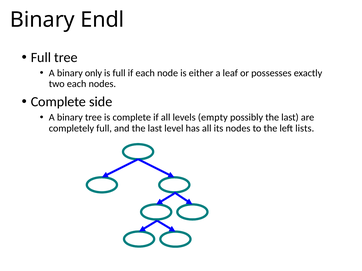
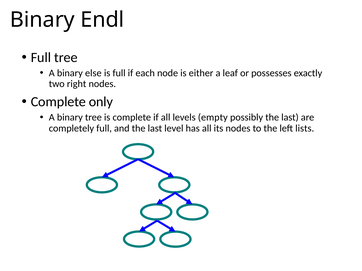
only: only -> else
two each: each -> right
side: side -> only
